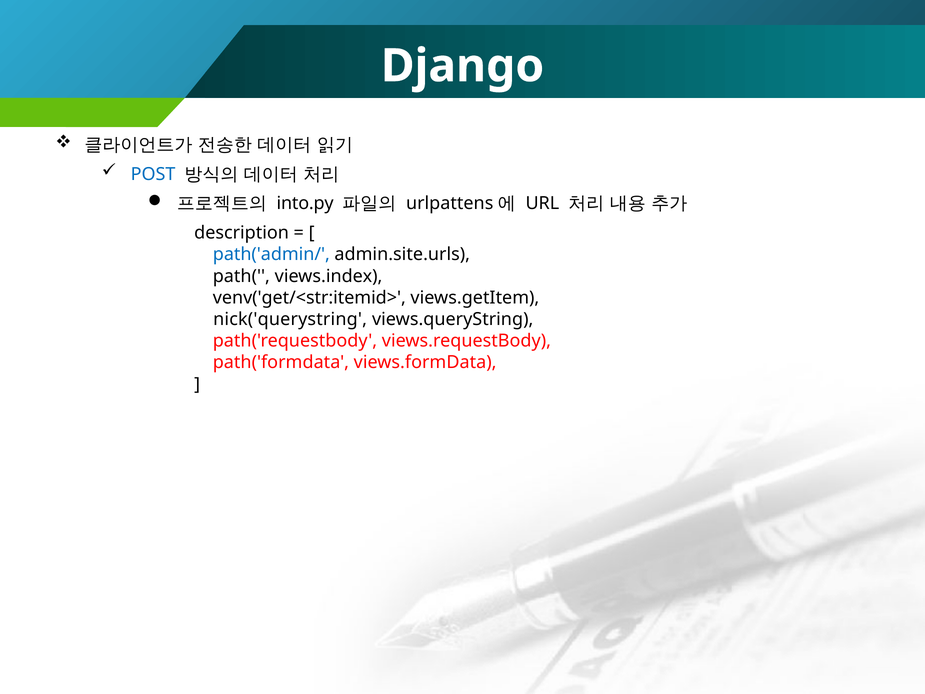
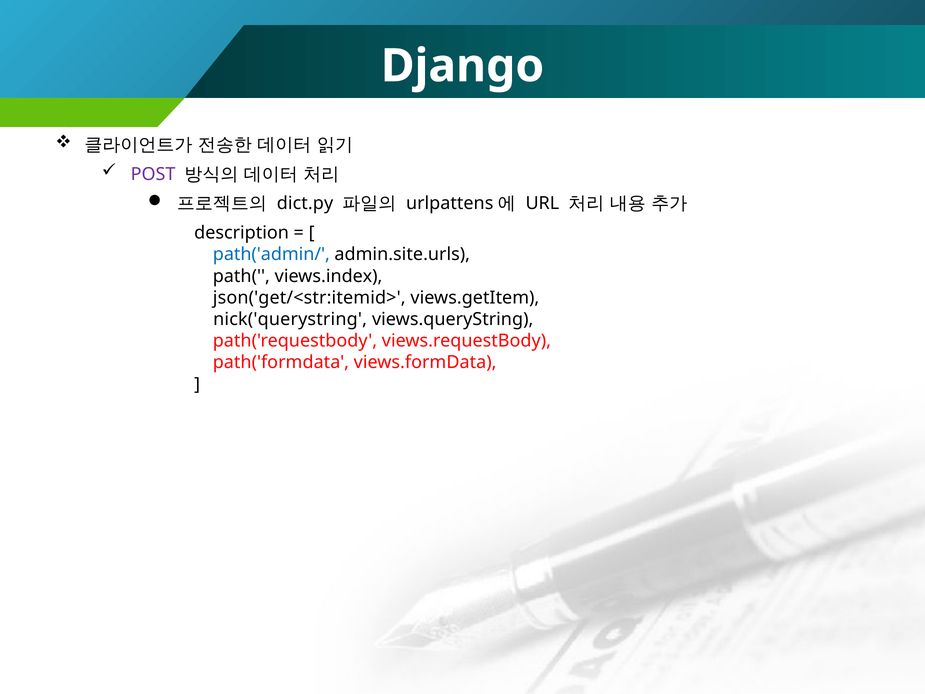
POST colour: blue -> purple
into.py: into.py -> dict.py
venv('get/<str:itemid>: venv('get/<str:itemid> -> json('get/<str:itemid>
